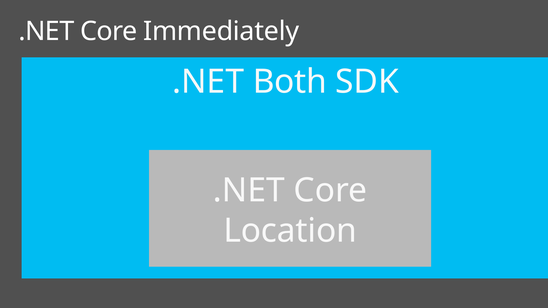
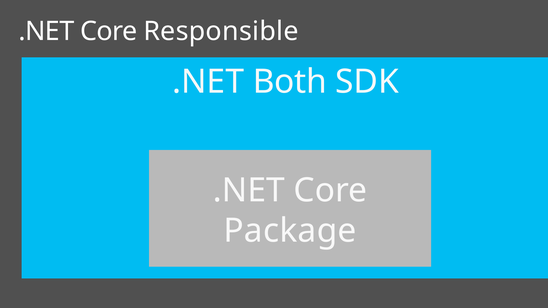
Immediately: Immediately -> Responsible
Location: Location -> Package
